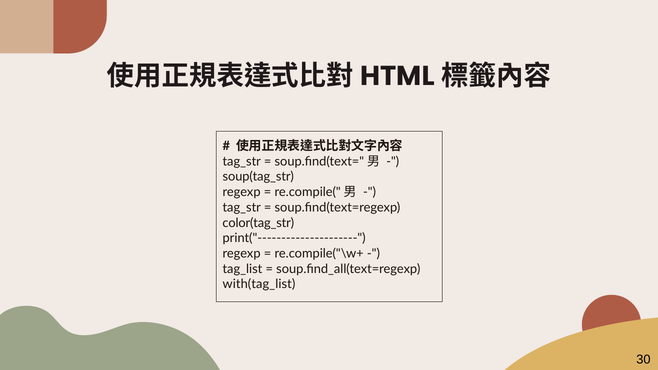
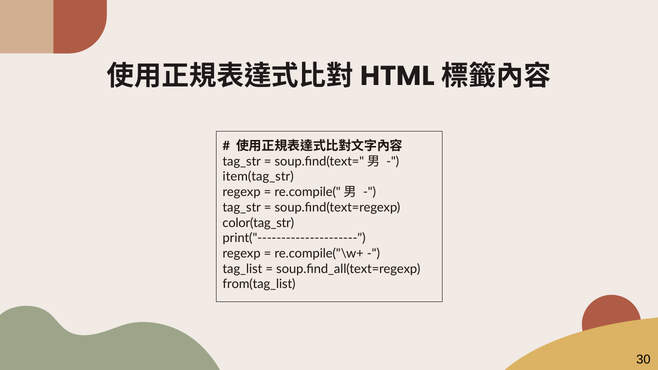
soup(tag_str: soup(tag_str -> item(tag_str
with(tag_list: with(tag_list -> from(tag_list
